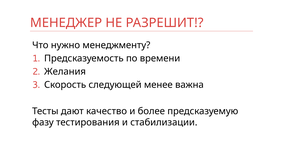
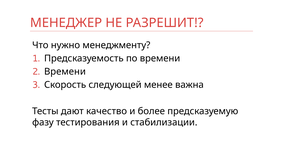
Желания at (65, 72): Желания -> Времени
